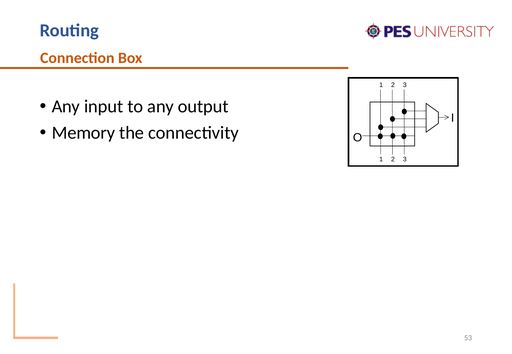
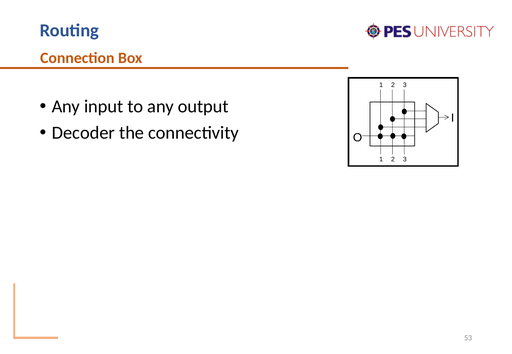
Memory: Memory -> Decoder
